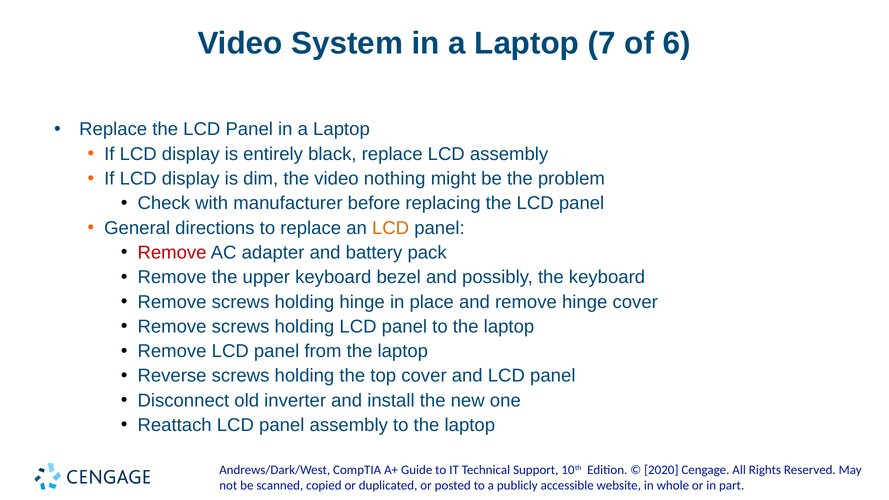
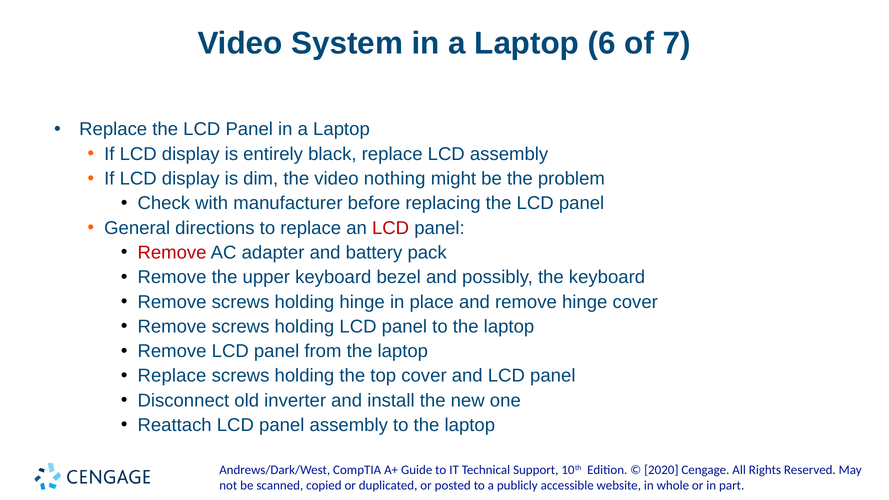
7: 7 -> 6
6: 6 -> 7
LCD at (391, 228) colour: orange -> red
Reverse at (172, 376): Reverse -> Replace
